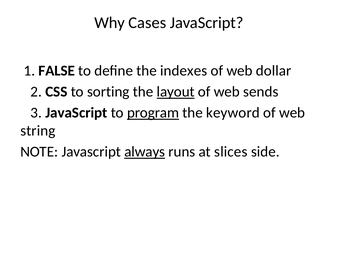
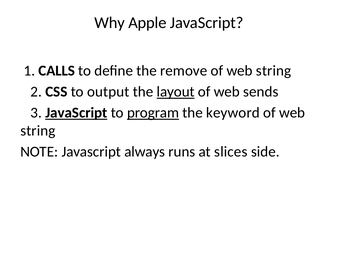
Cases: Cases -> Apple
FALSE: FALSE -> CALLS
indexes: indexes -> remove
dollar at (274, 71): dollar -> string
sorting: sorting -> output
JavaScript at (76, 113) underline: none -> present
always underline: present -> none
